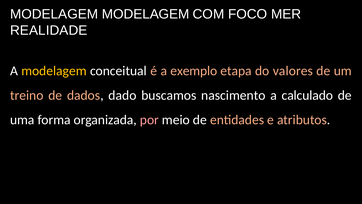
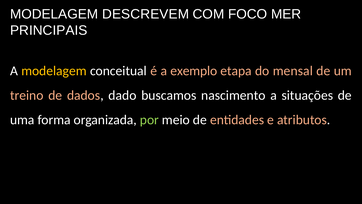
MODELAGEM MODELAGEM: MODELAGEM -> DESCREVEM
REALIDADE: REALIDADE -> PRINCIPAIS
valores: valores -> mensal
calculado: calculado -> situações
por colour: pink -> light green
